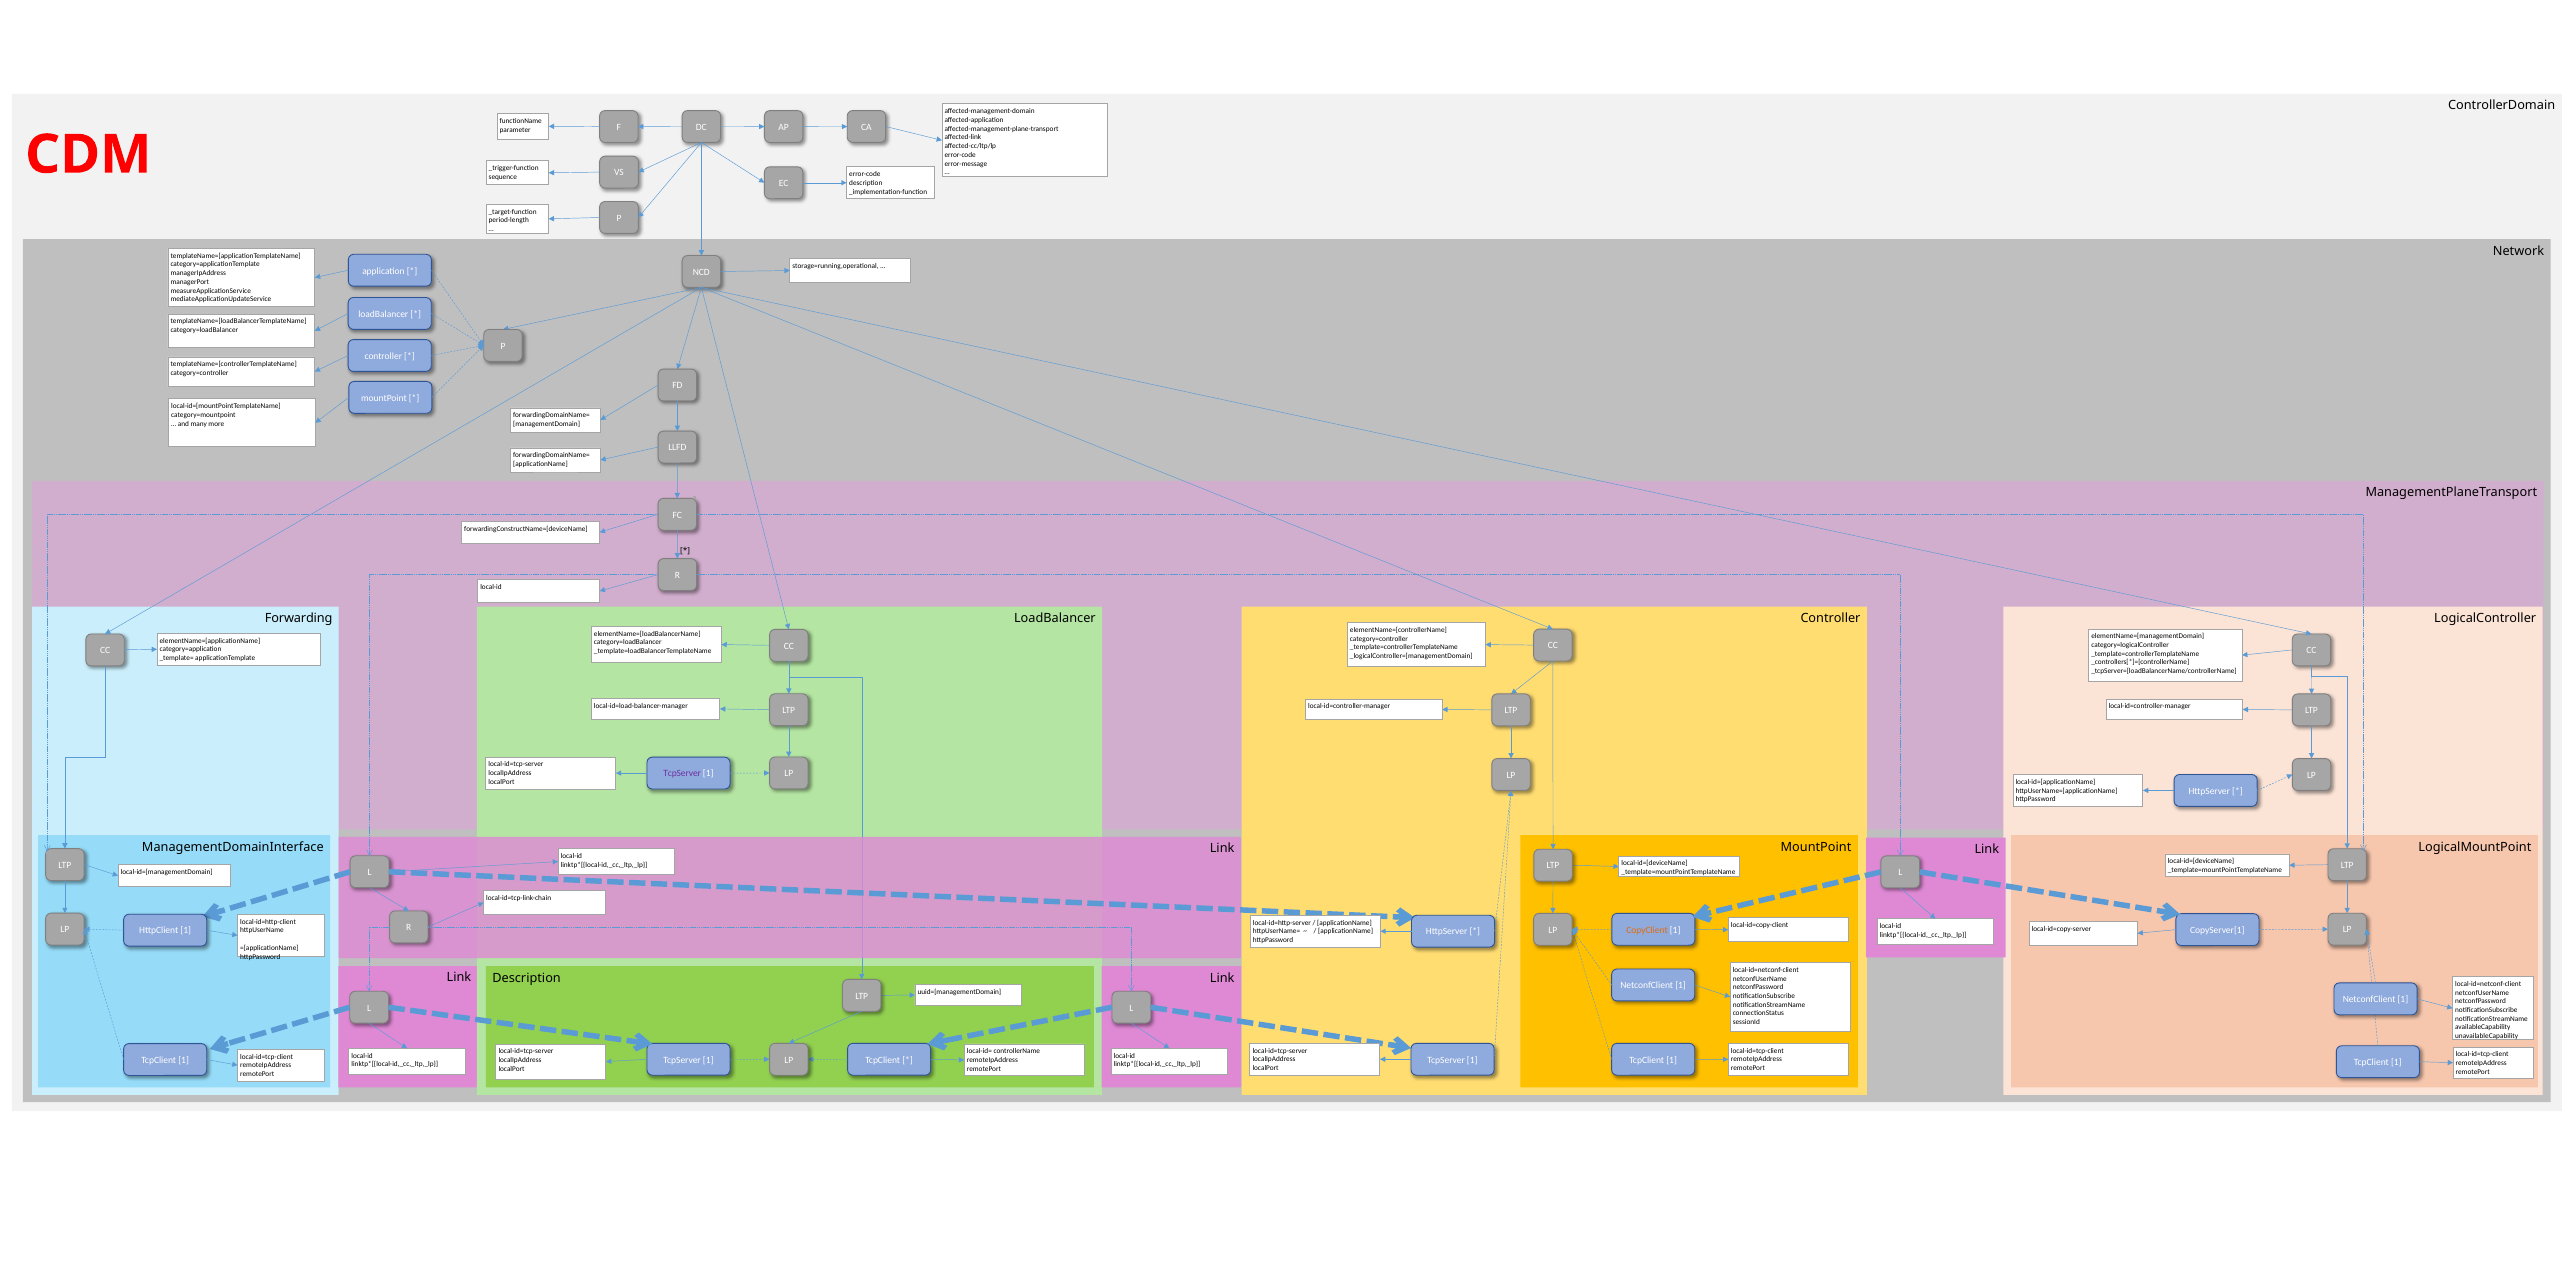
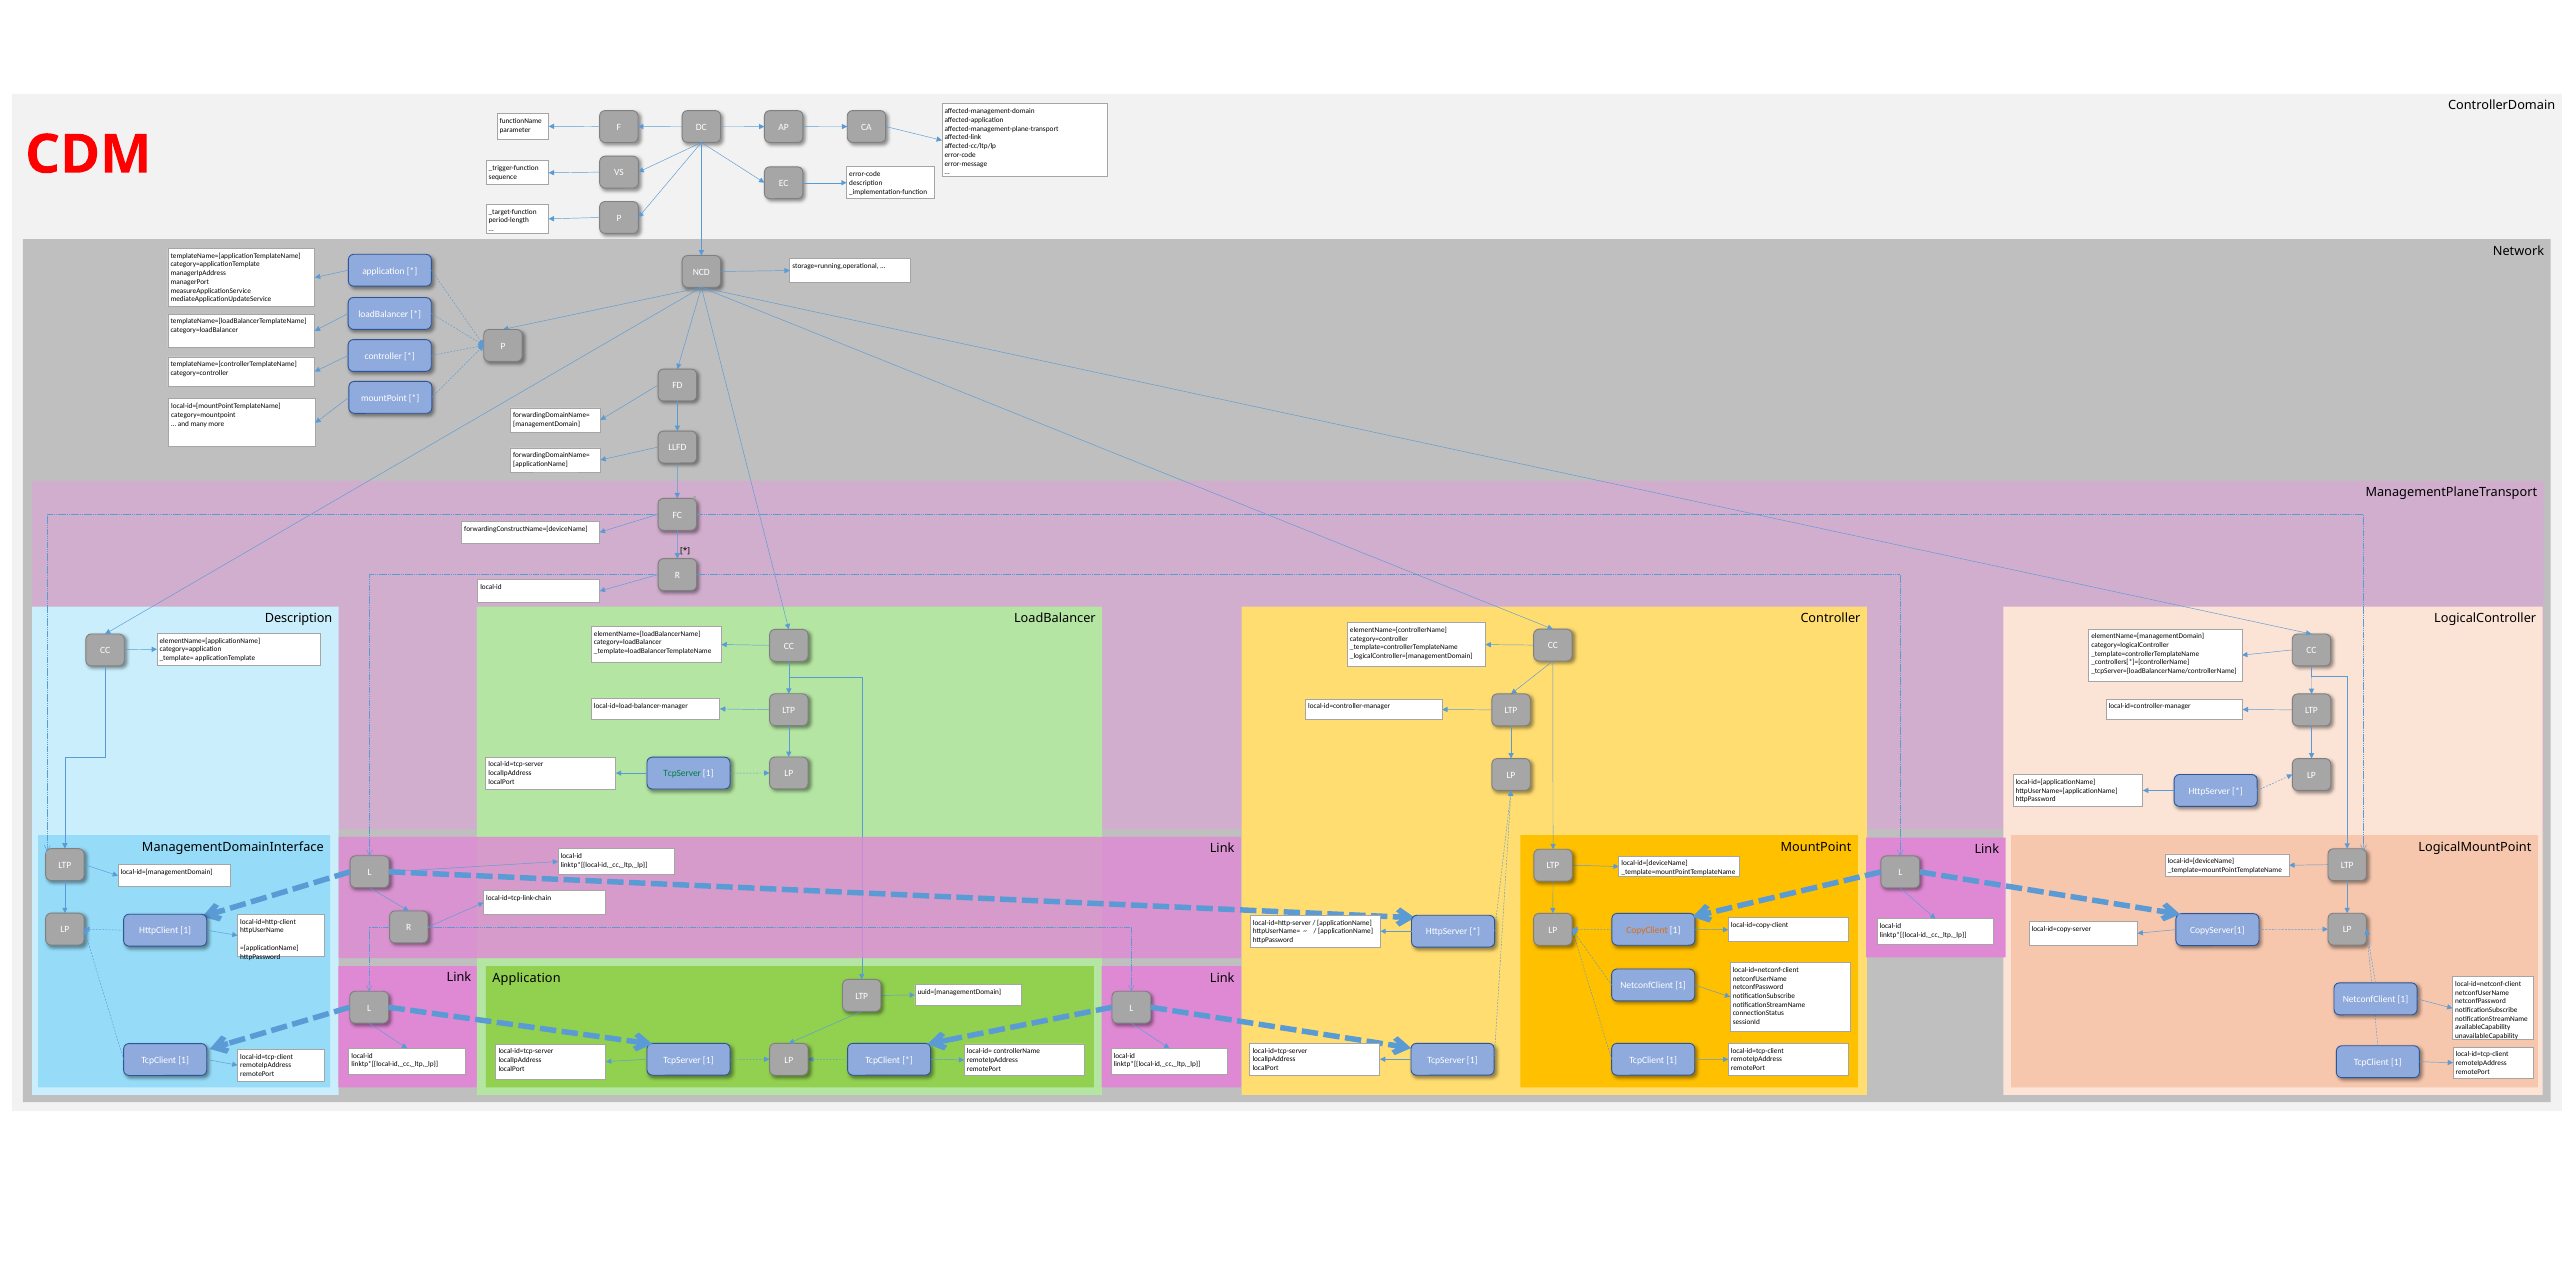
Forwarding at (299, 618): Forwarding -> Description
TcpServer at (682, 774) colour: purple -> green
Description at (527, 978): Description -> Application
